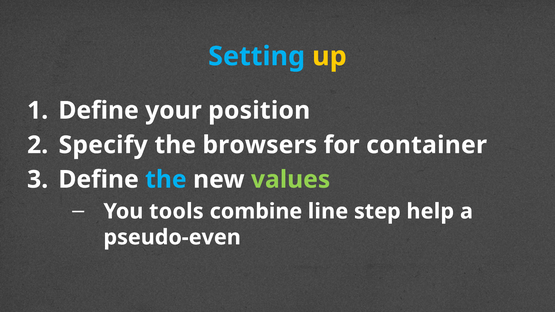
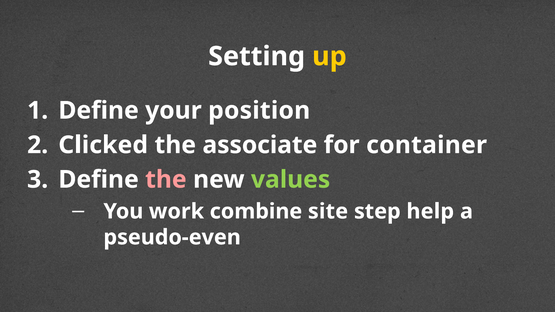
Setting colour: light blue -> white
Specify: Specify -> Clicked
browsers: browsers -> associate
the at (166, 180) colour: light blue -> pink
tools: tools -> work
line: line -> site
